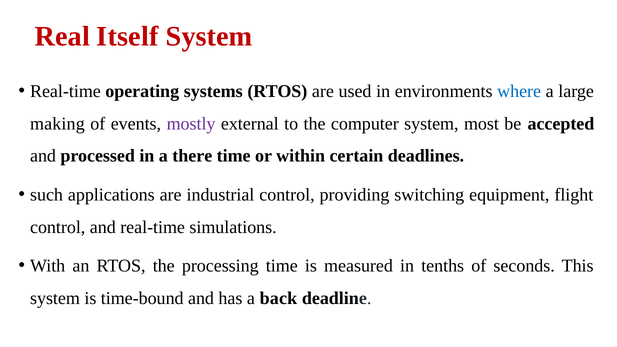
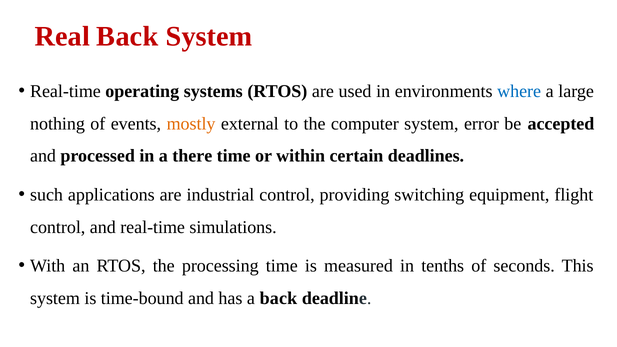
Real Itself: Itself -> Back
making: making -> nothing
mostly colour: purple -> orange
most: most -> error
